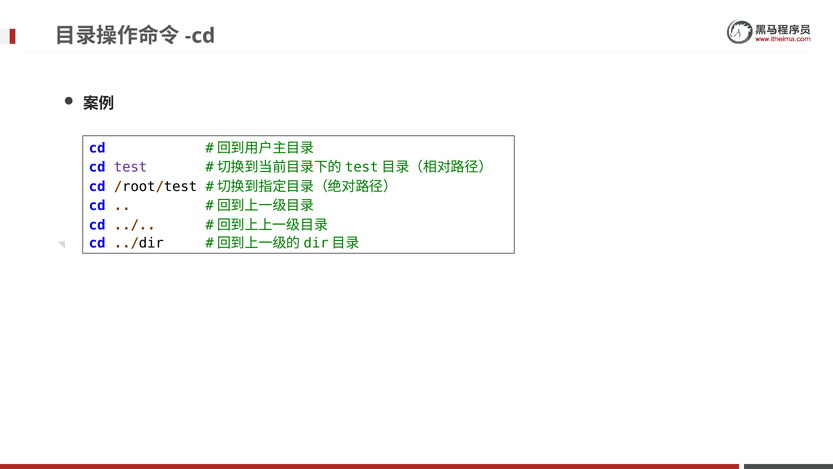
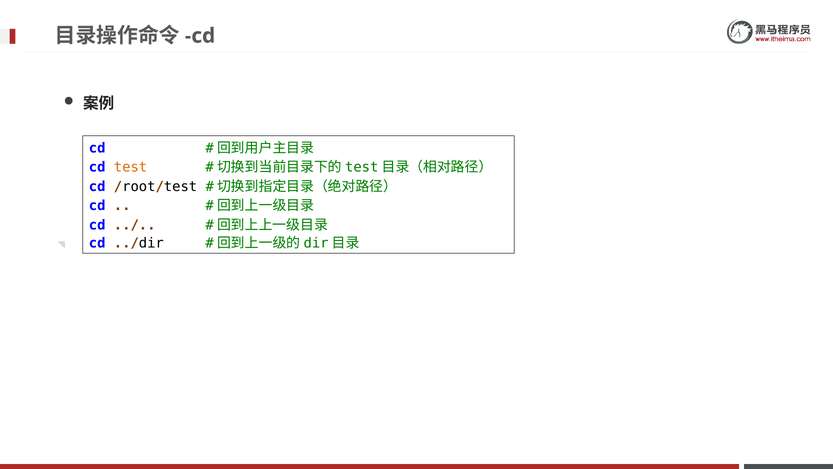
test colour: purple -> orange
